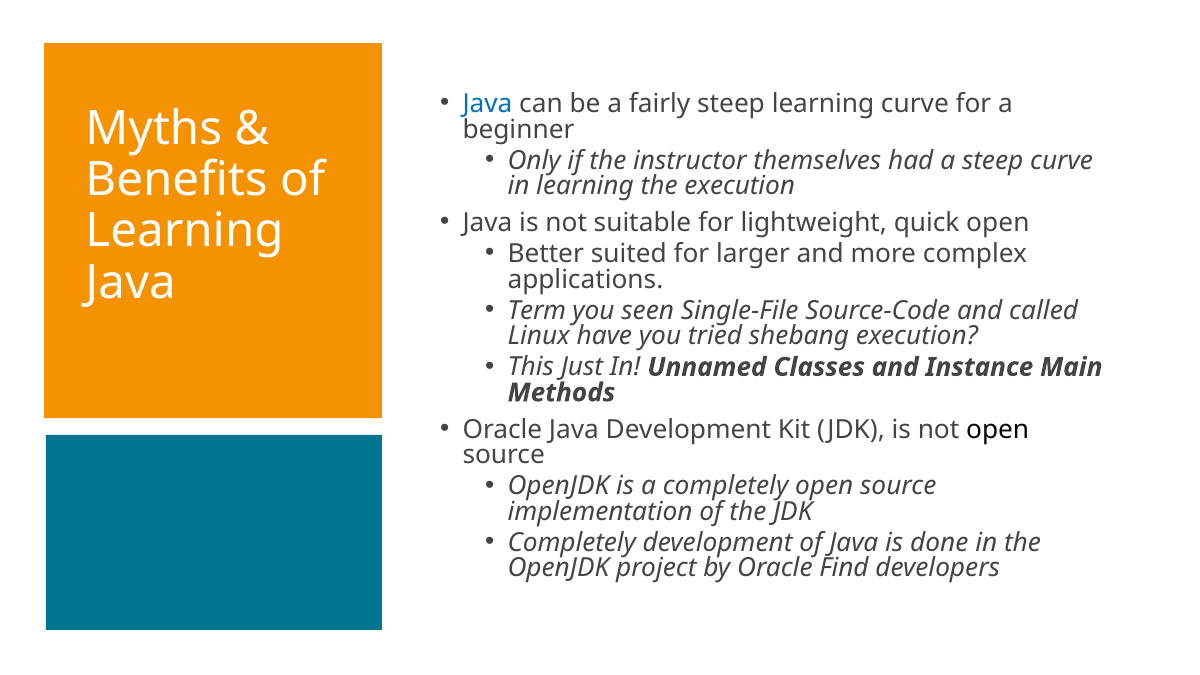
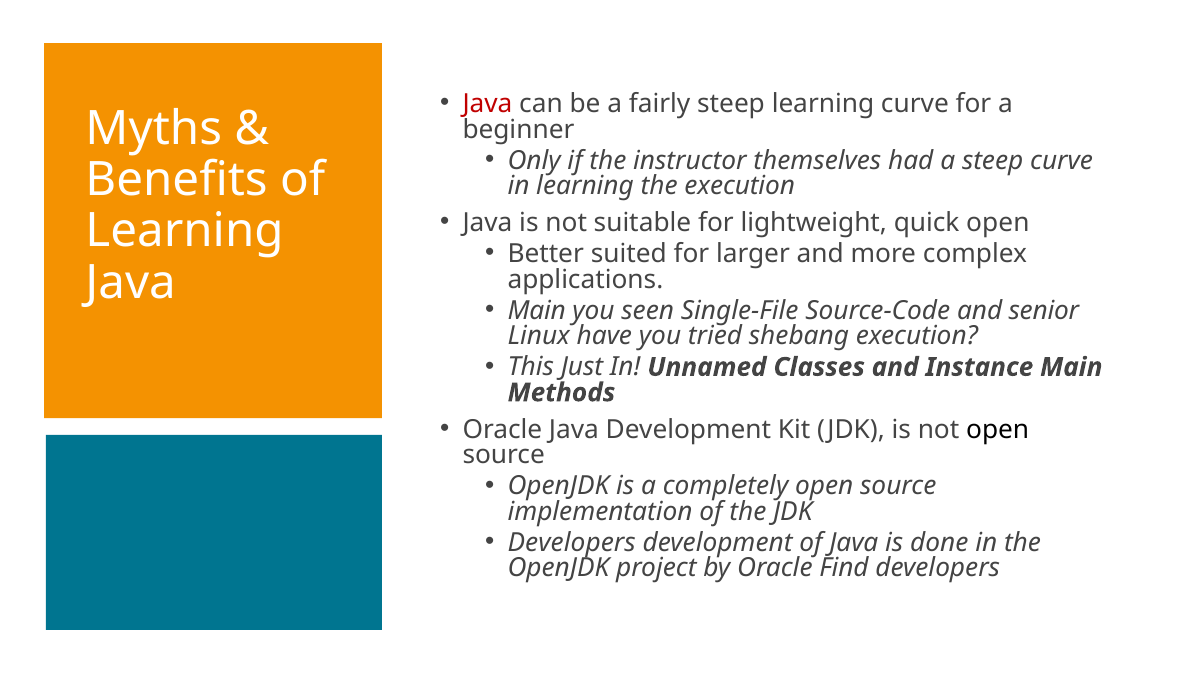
Java at (488, 104) colour: blue -> red
Term at (537, 311): Term -> Main
called: called -> senior
Completely at (572, 543): Completely -> Developers
